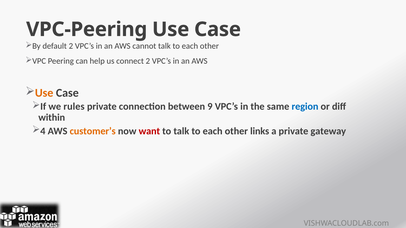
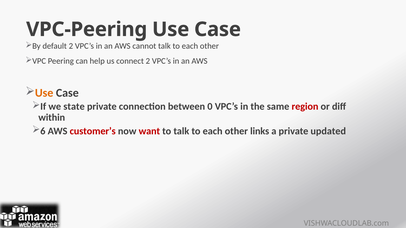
rules: rules -> state
9: 9 -> 0
region colour: blue -> red
4: 4 -> 6
customer’s colour: orange -> red
gateway: gateway -> updated
